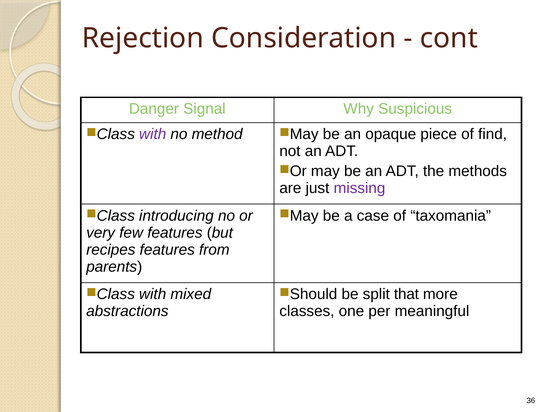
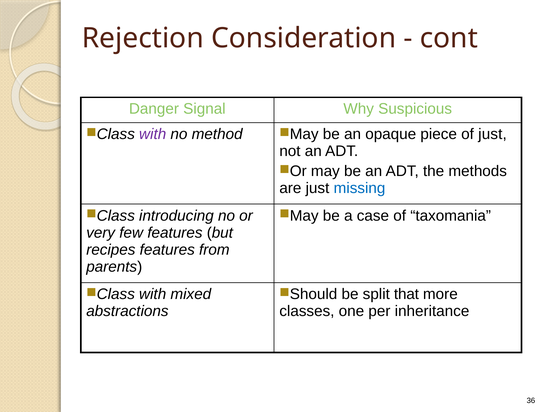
of find: find -> just
missing colour: purple -> blue
meaningful: meaningful -> inheritance
